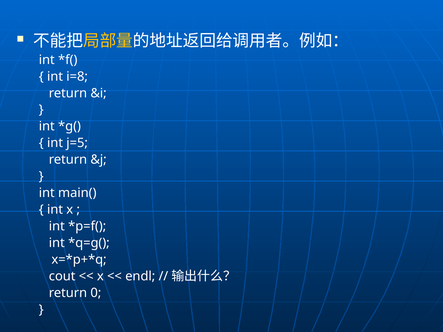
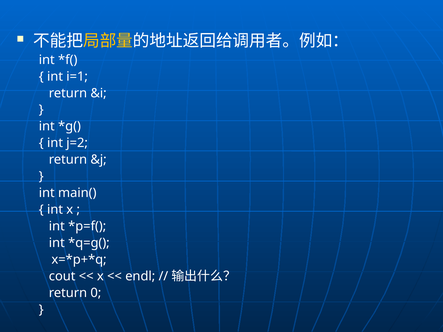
i=8: i=8 -> i=1
j=5: j=5 -> j=2
